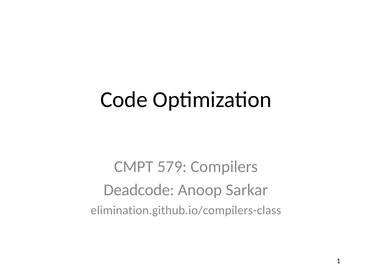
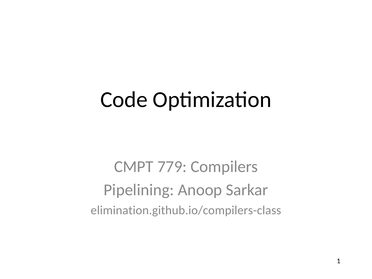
579: 579 -> 779
Deadcode: Deadcode -> Pipelining
